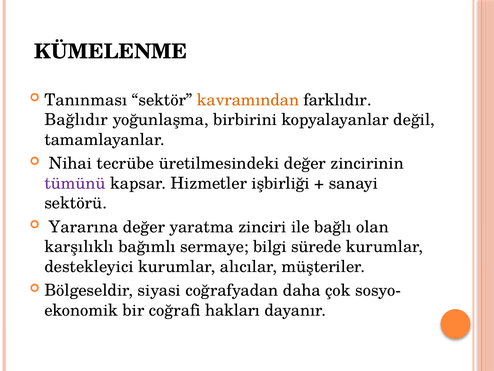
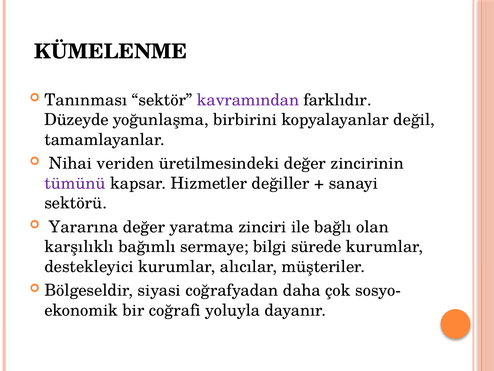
kavramından colour: orange -> purple
Bağlıdır: Bağlıdır -> Düzeyde
tecrübe: tecrübe -> veriden
işbirliği: işbirliği -> değiller
hakları: hakları -> yoluyla
